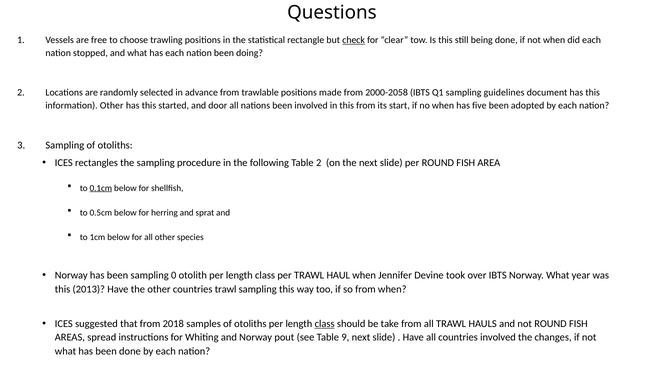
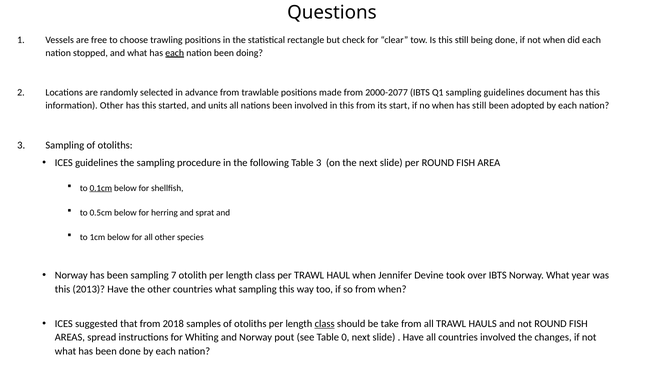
check underline: present -> none
each at (175, 53) underline: none -> present
2000-2058: 2000-2058 -> 2000-2077
door: door -> units
has five: five -> still
ICES rectangles: rectangles -> guidelines
Table 2: 2 -> 3
0: 0 -> 7
countries trawl: trawl -> what
9: 9 -> 0
